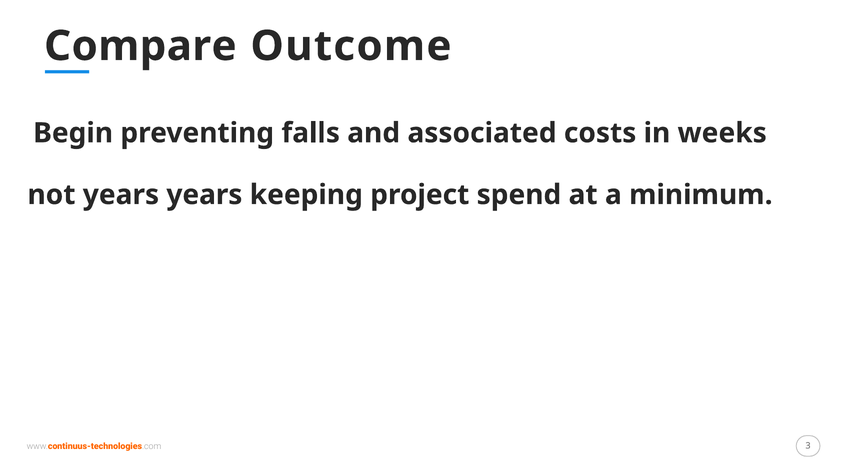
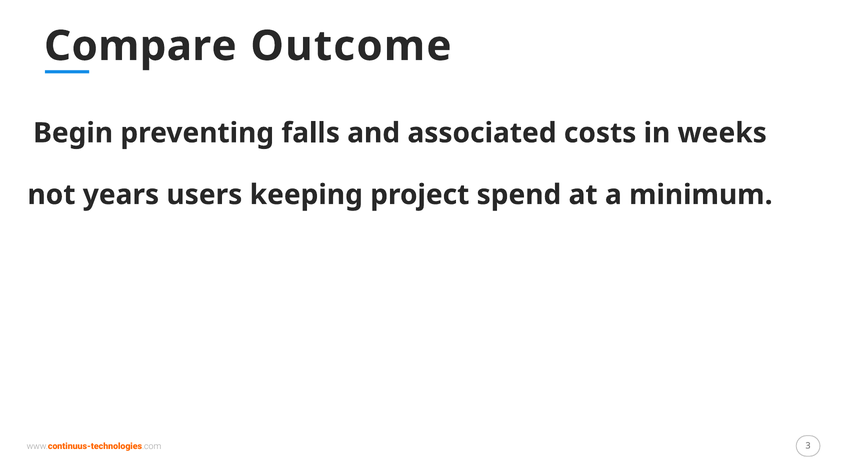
years years: years -> users
